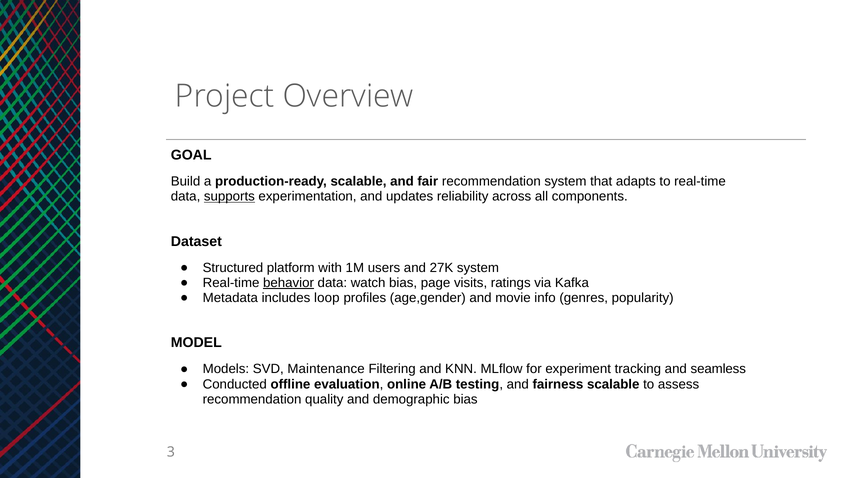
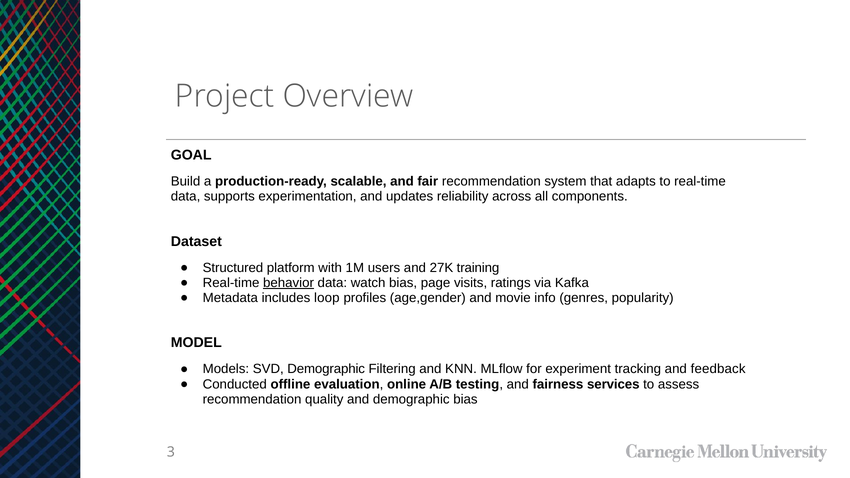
supports underline: present -> none
27K system: system -> training
SVD Maintenance: Maintenance -> Demographic
seamless: seamless -> feedback
fairness scalable: scalable -> services
